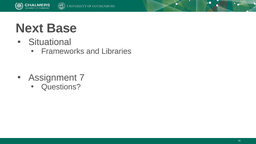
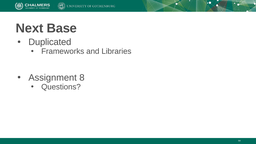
Situational: Situational -> Duplicated
7: 7 -> 8
